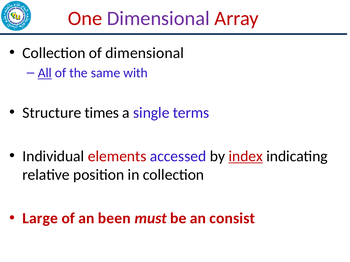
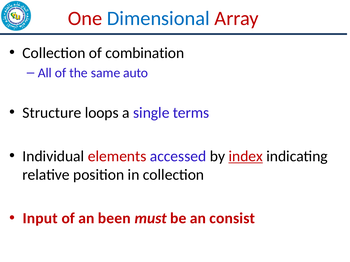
Dimensional at (158, 18) colour: purple -> blue
of dimensional: dimensional -> combination
All underline: present -> none
with: with -> auto
times: times -> loops
Large: Large -> Input
